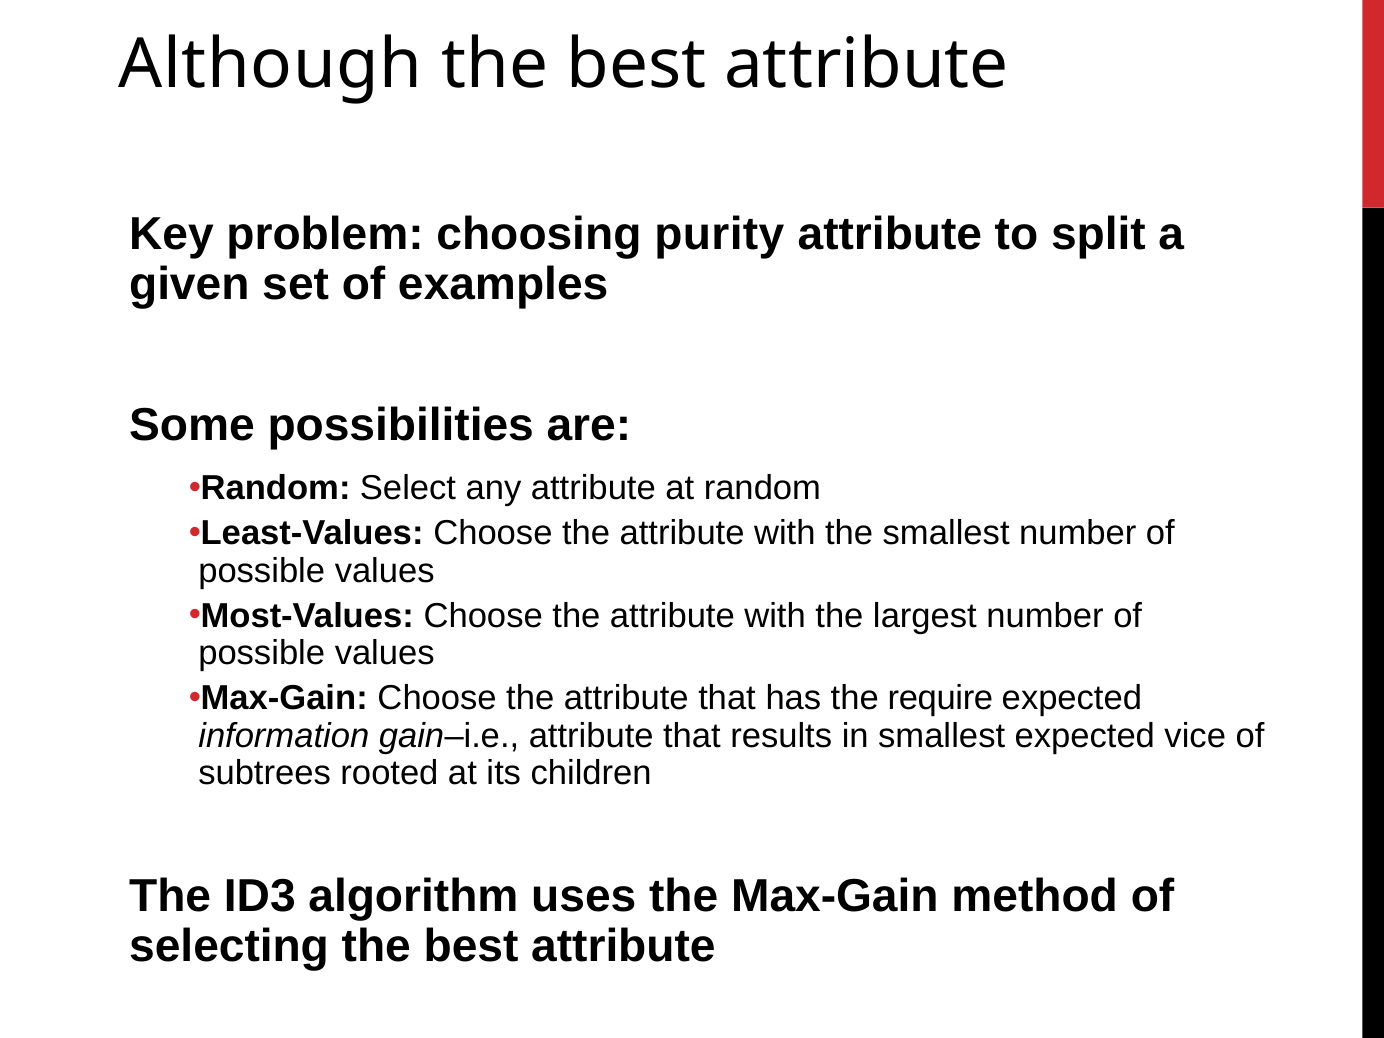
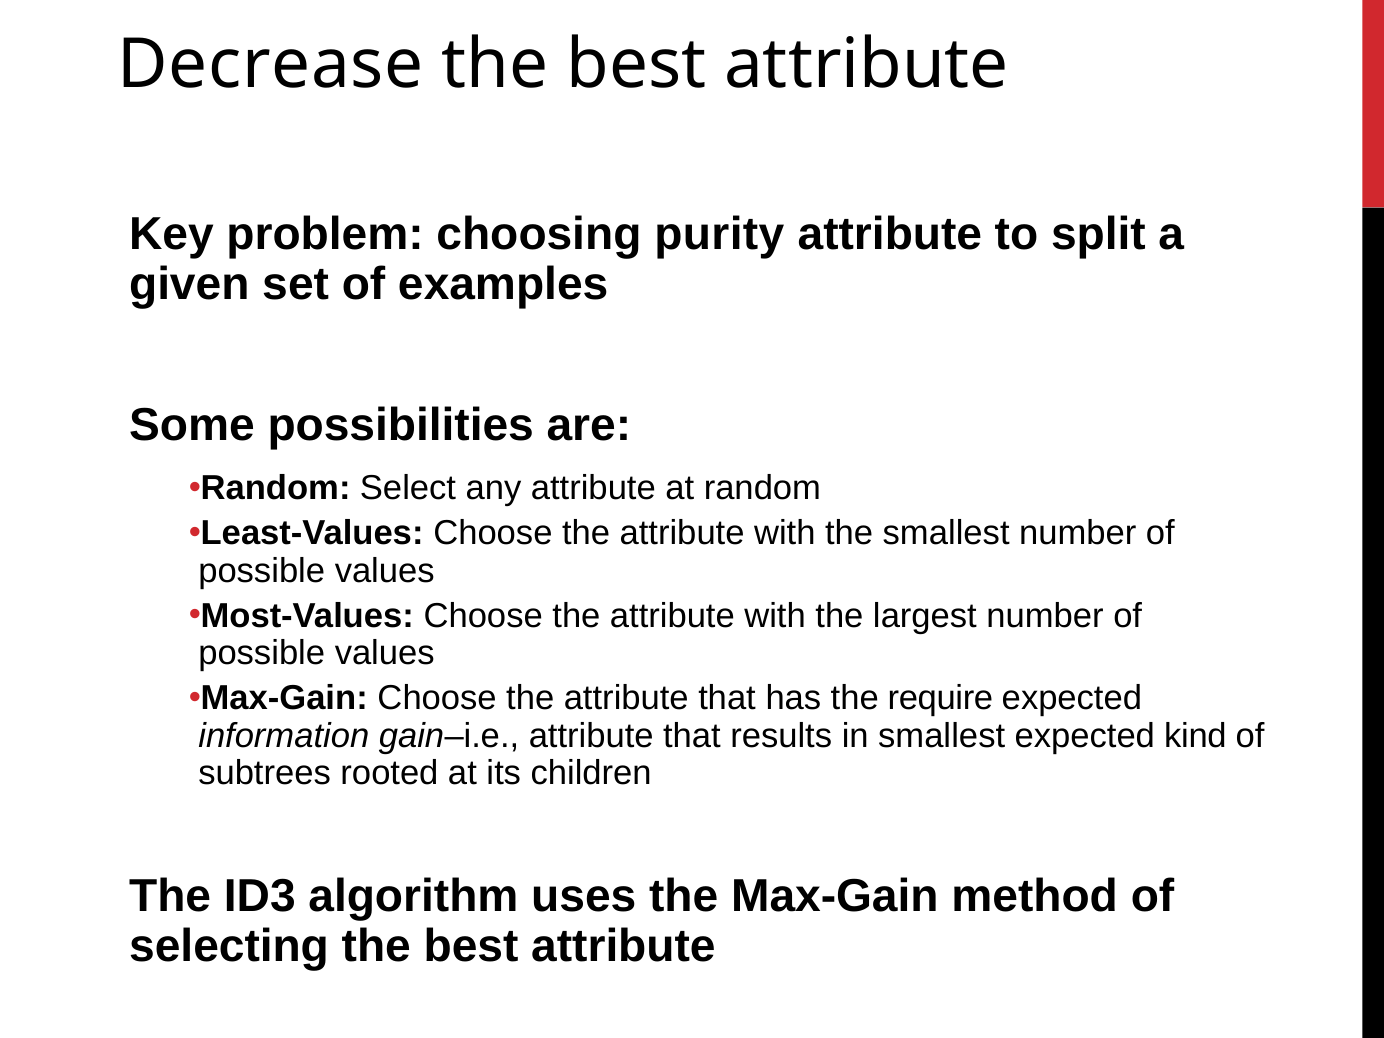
Although: Although -> Decrease
vice: vice -> kind
